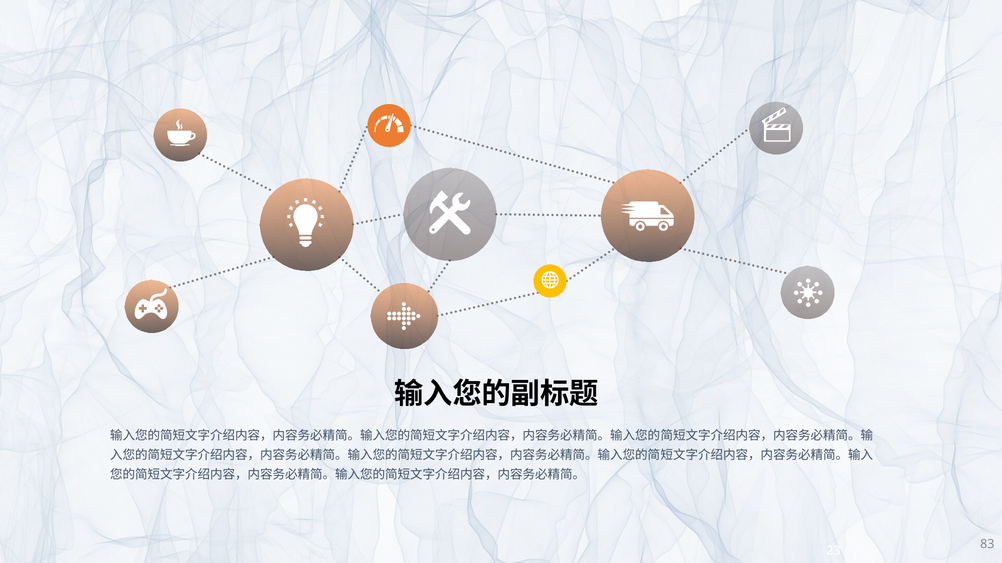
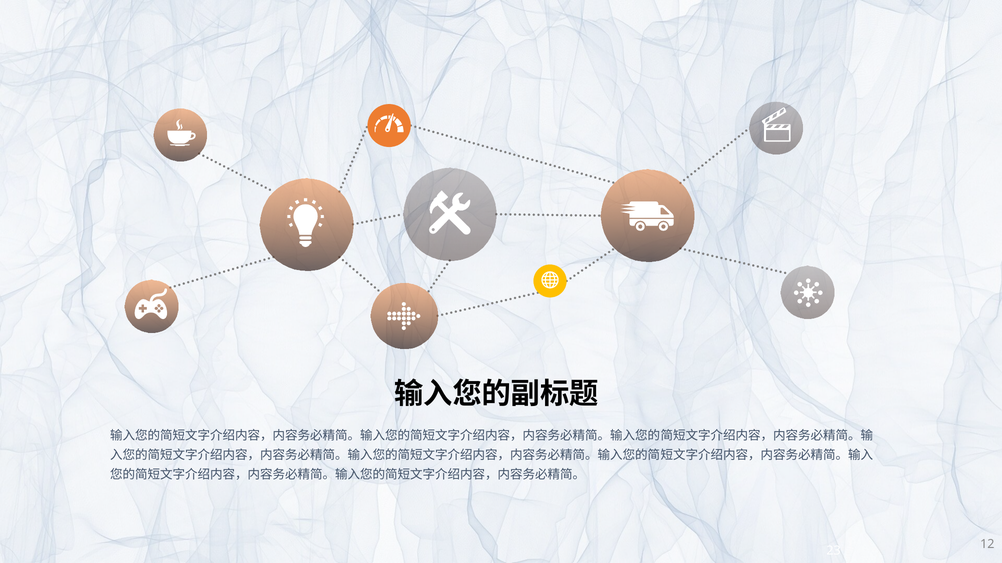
83: 83 -> 12
